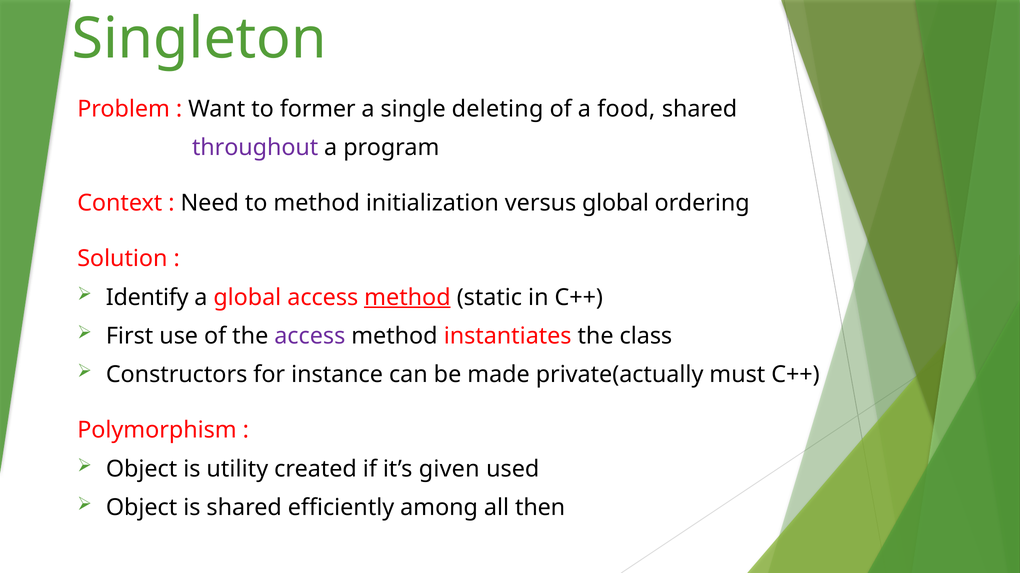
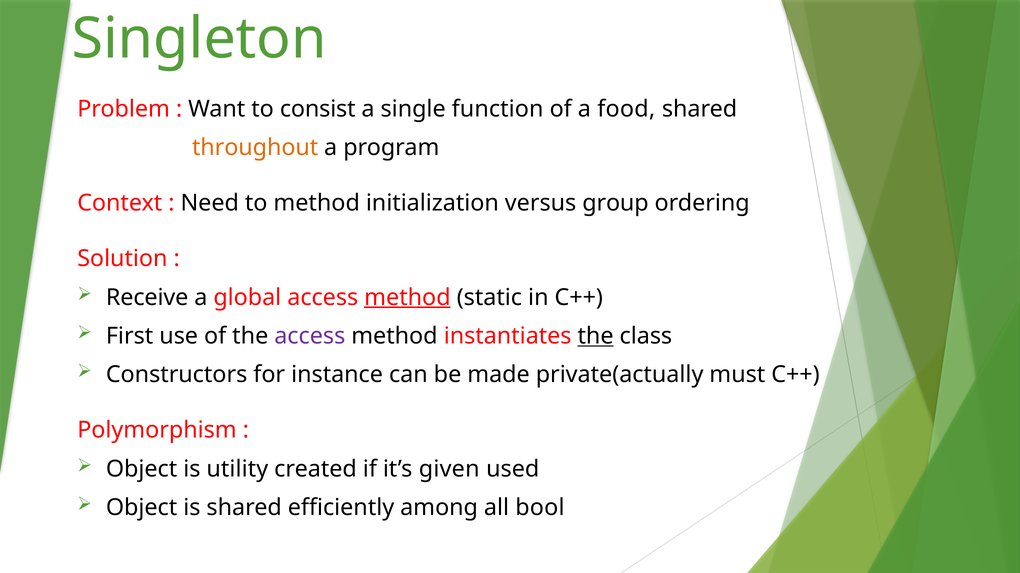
former: former -> consist
deleting: deleting -> function
throughout colour: purple -> orange
versus global: global -> group
Identify: Identify -> Receive
the at (596, 336) underline: none -> present
then: then -> bool
